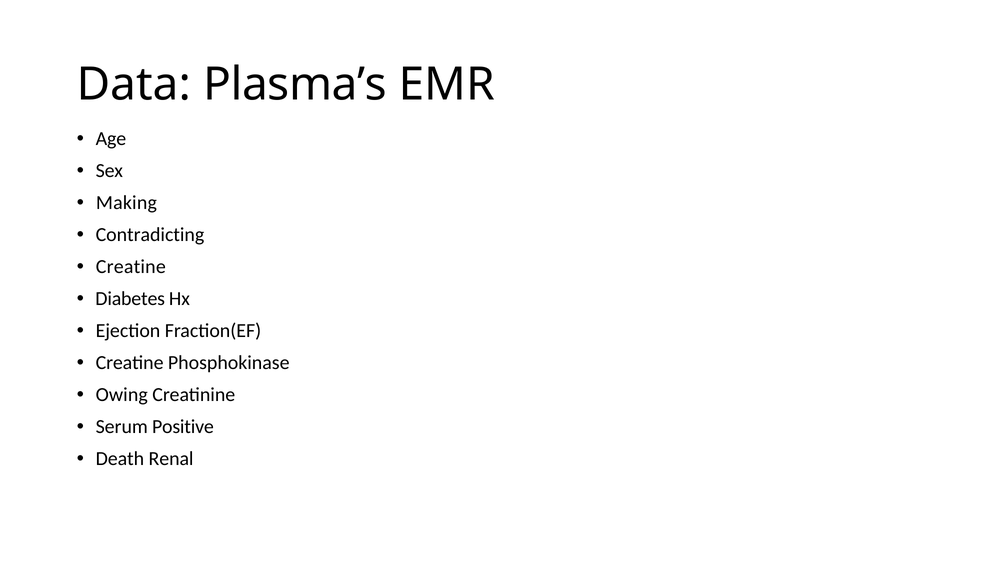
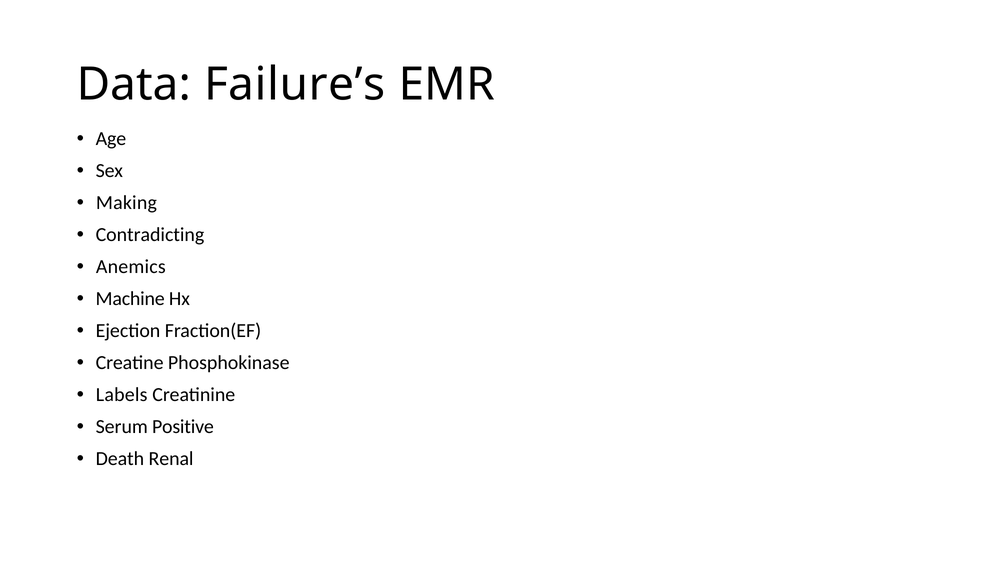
Plasma’s: Plasma’s -> Failure’s
Creatine at (131, 267): Creatine -> Anemics
Diabetes: Diabetes -> Machine
Owing: Owing -> Labels
